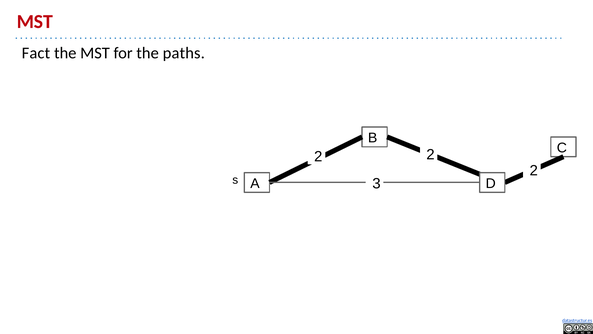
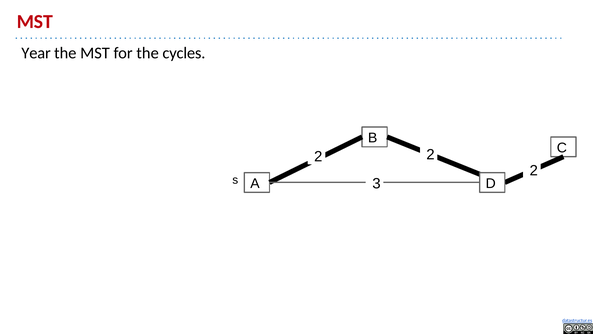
Fact: Fact -> Year
paths: paths -> cycles
